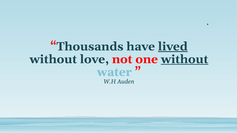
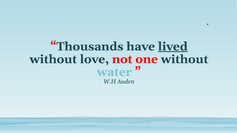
without at (185, 59) underline: present -> none
